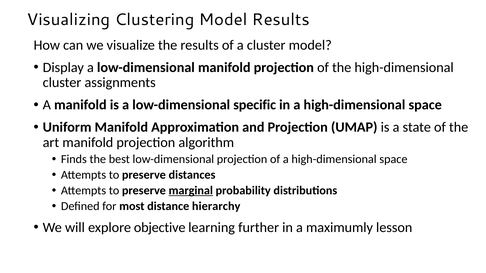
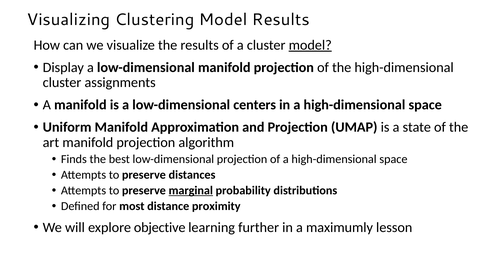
model at (310, 45) underline: none -> present
specific: specific -> centers
hierarchy: hierarchy -> proximity
